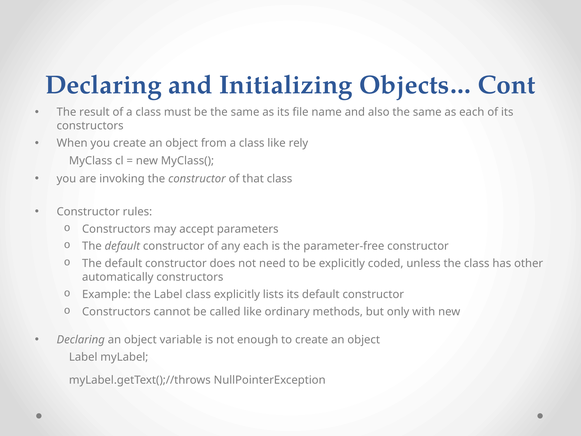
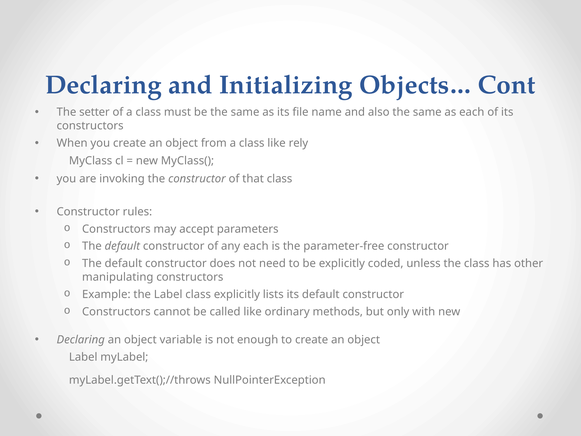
result: result -> setter
automatically: automatically -> manipulating
